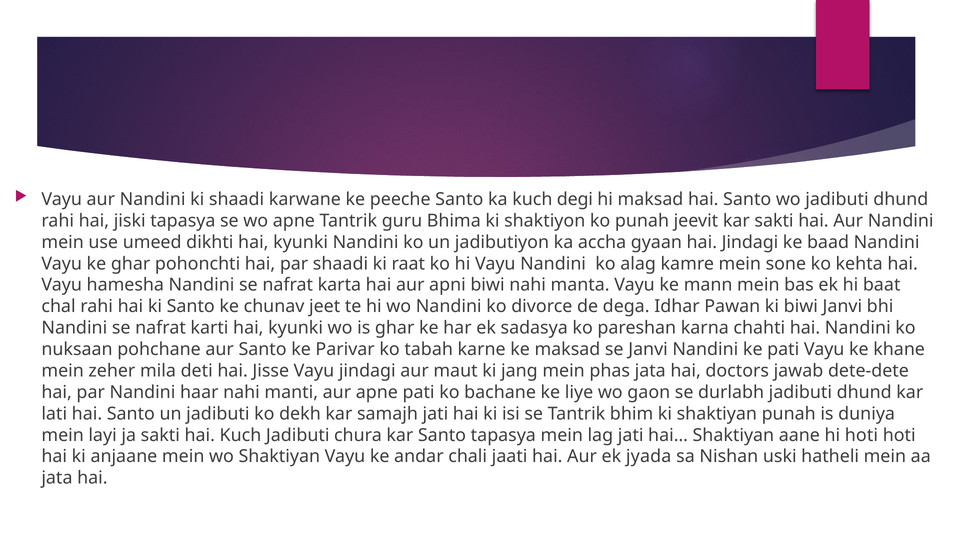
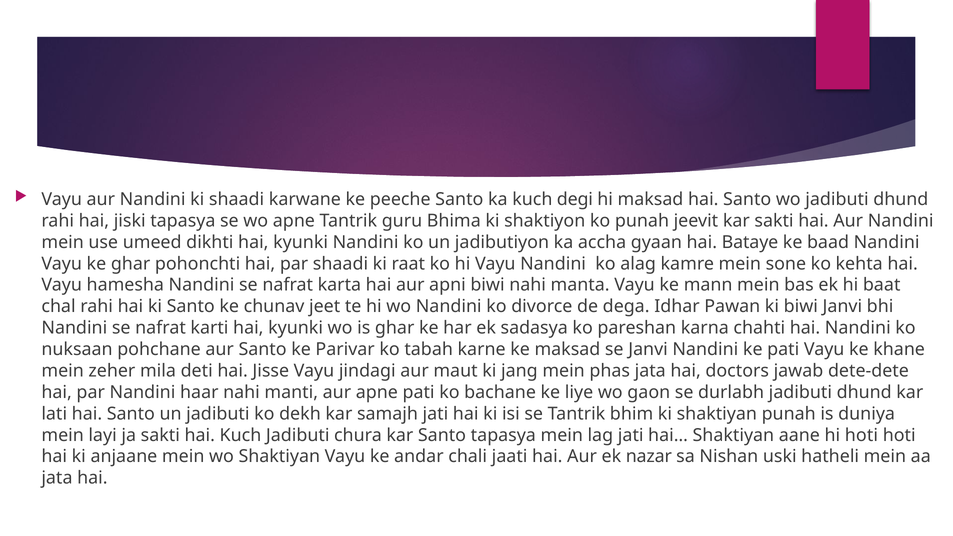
hai Jindagi: Jindagi -> Bataye
jyada: jyada -> nazar
